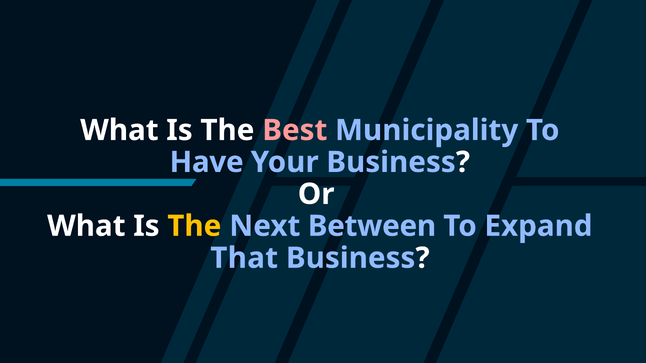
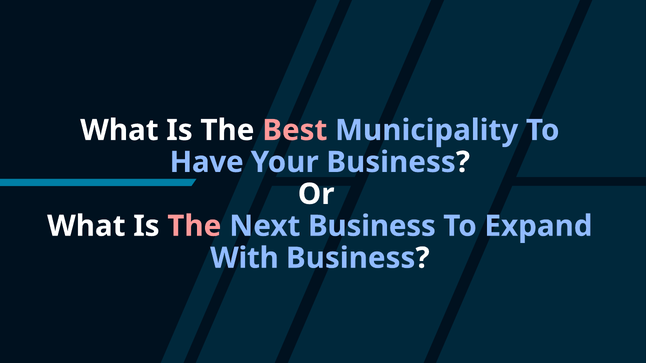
The at (194, 226) colour: yellow -> pink
Next Between: Between -> Business
That: That -> With
